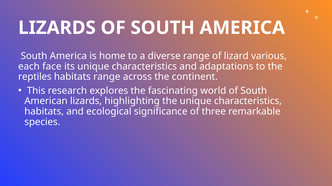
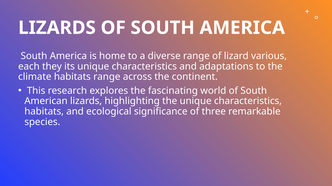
face: face -> they
reptiles: reptiles -> climate
